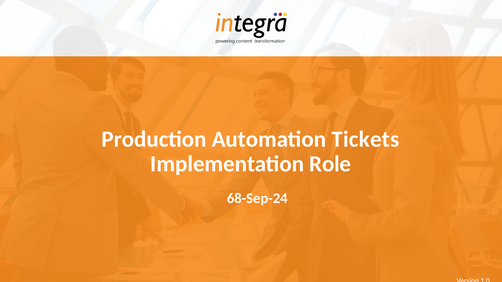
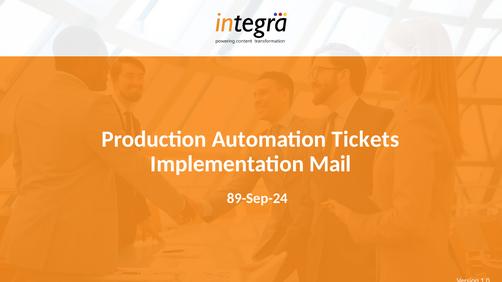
Role: Role -> Mail
68-Sep-24: 68-Sep-24 -> 89-Sep-24
